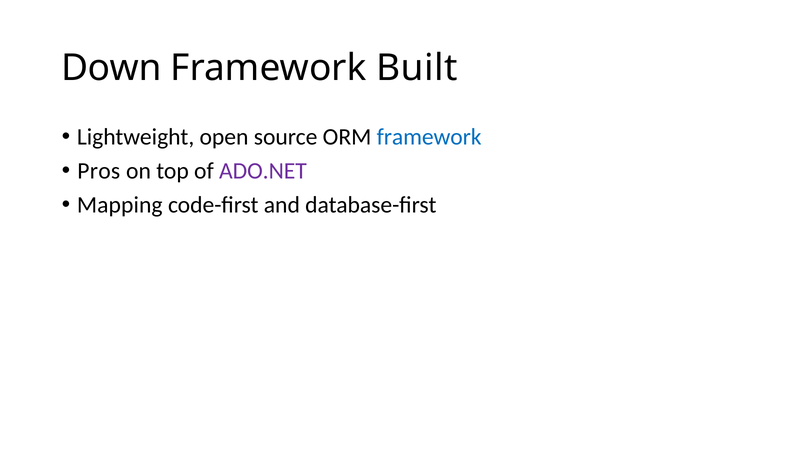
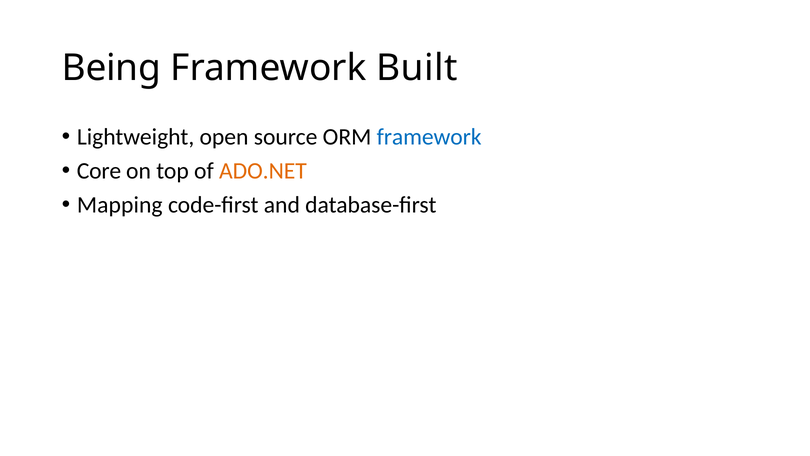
Down: Down -> Being
Pros: Pros -> Core
ADO.NET colour: purple -> orange
